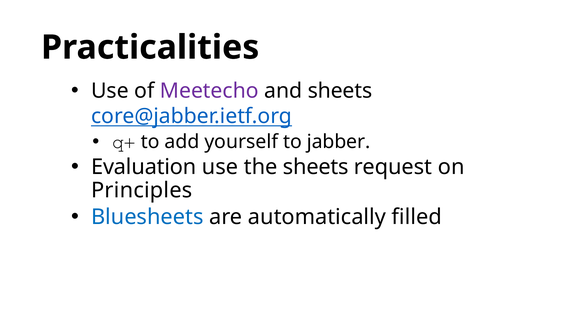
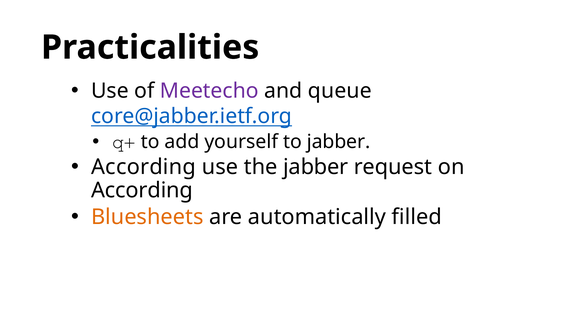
and sheets: sheets -> queue
Evaluation at (144, 167): Evaluation -> According
the sheets: sheets -> jabber
Principles at (142, 191): Principles -> According
Bluesheets colour: blue -> orange
